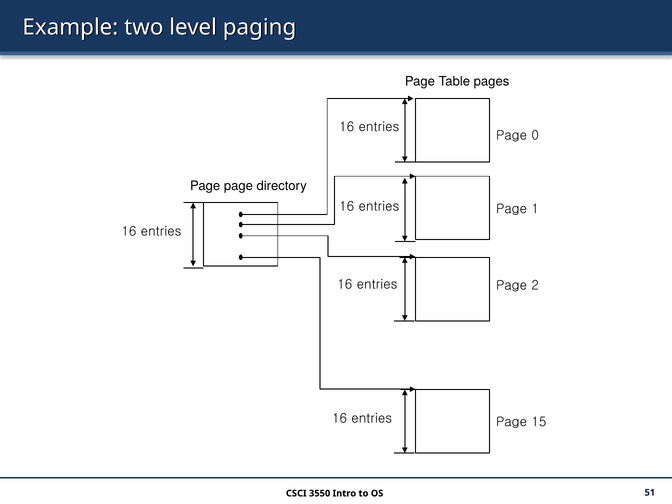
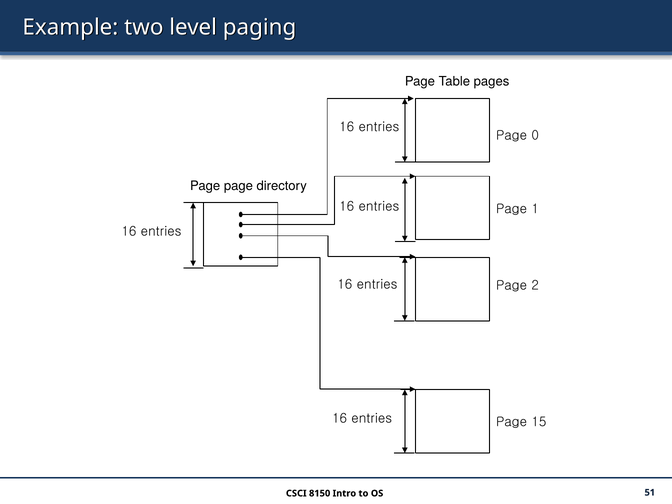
3550: 3550 -> 8150
